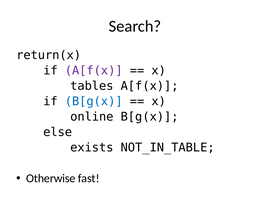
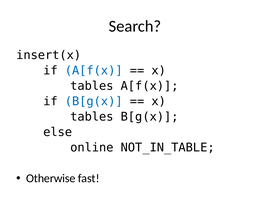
return(x: return(x -> insert(x
A[f(x at (94, 70) colour: purple -> blue
online at (92, 116): online -> tables
exists: exists -> online
